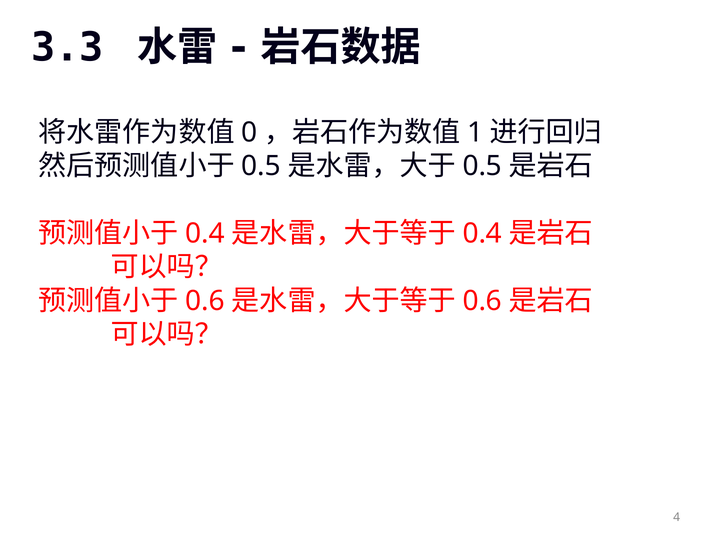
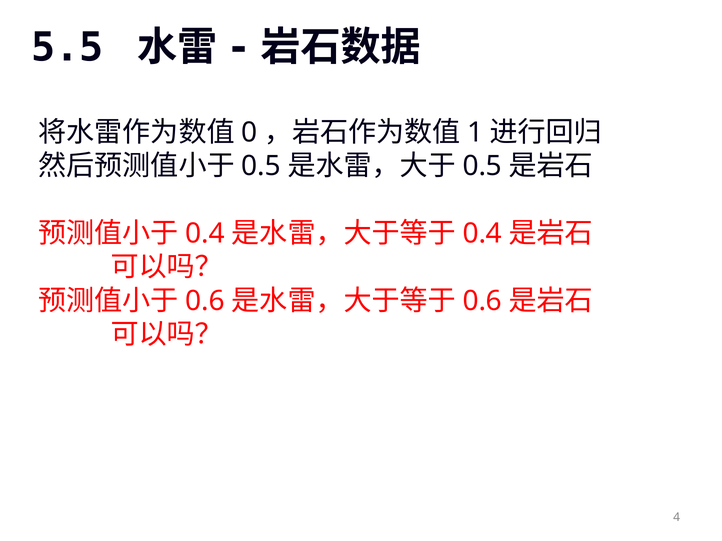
3.3: 3.3 -> 5.5
